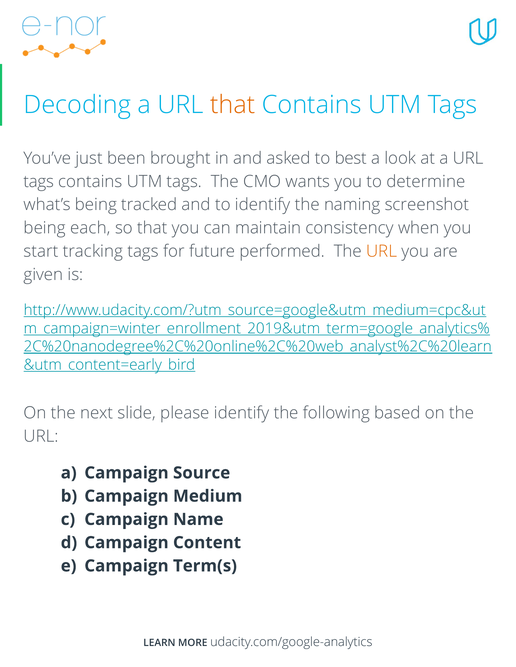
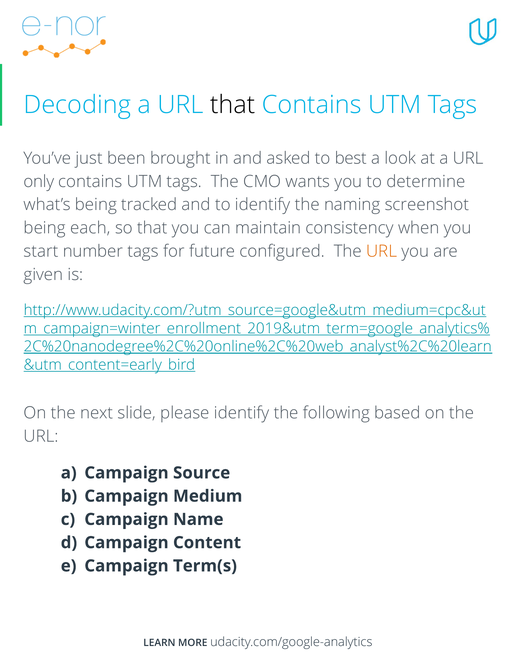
that at (233, 105) colour: orange -> black
tags at (39, 182): tags -> only
tracking: tracking -> number
performed: performed -> configured
